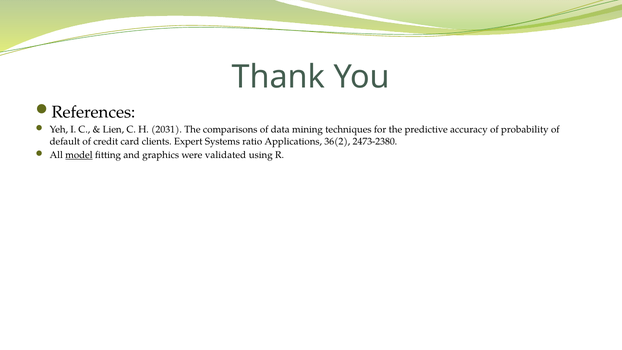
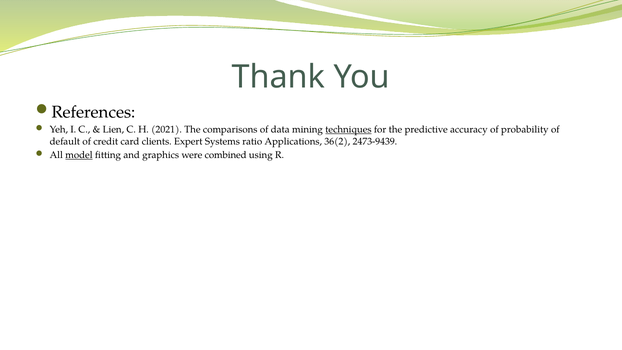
2031: 2031 -> 2021
techniques underline: none -> present
2473-2380: 2473-2380 -> 2473-9439
validated: validated -> combined
